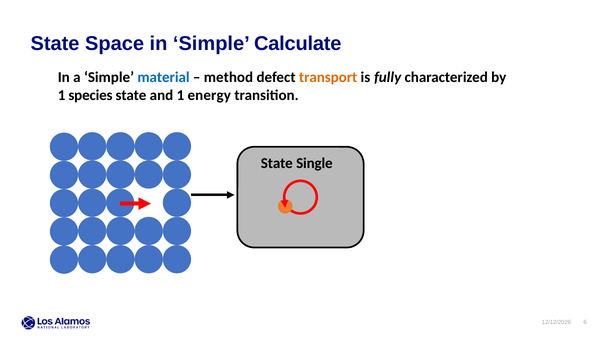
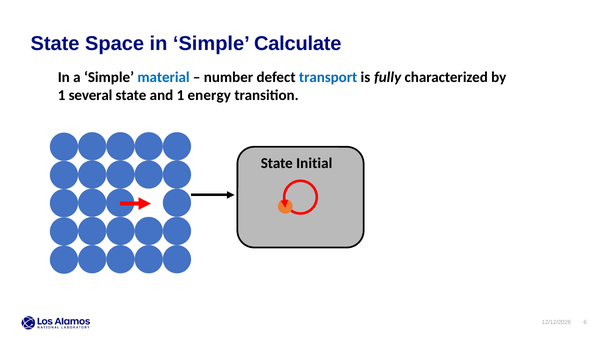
method: method -> number
transport colour: orange -> blue
species: species -> several
Single: Single -> Initial
